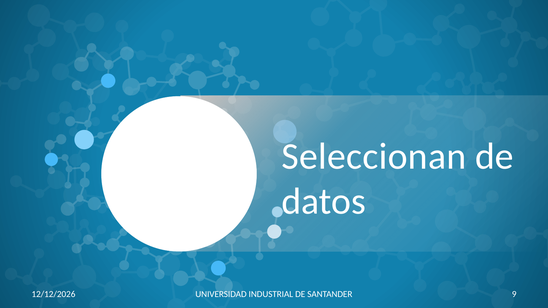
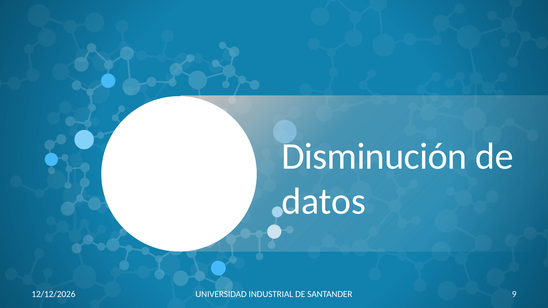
Seleccionan: Seleccionan -> Disminución
